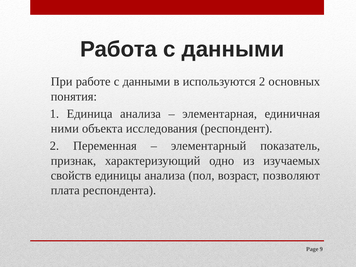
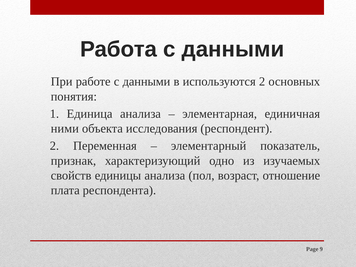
позволяют: позволяют -> отношение
